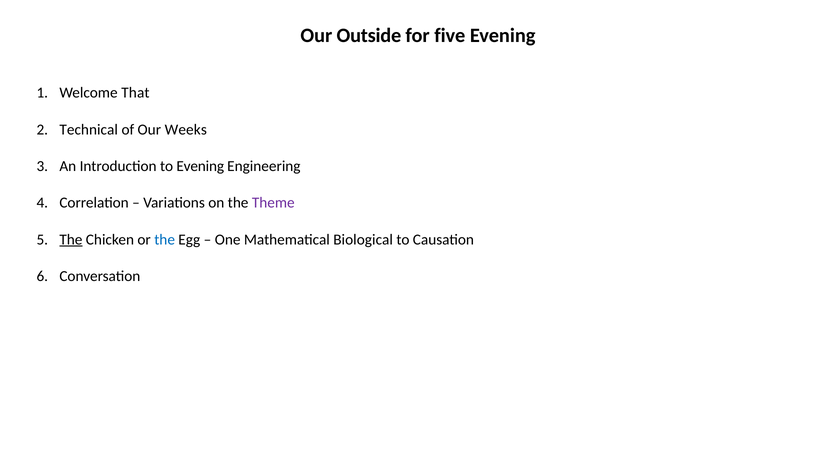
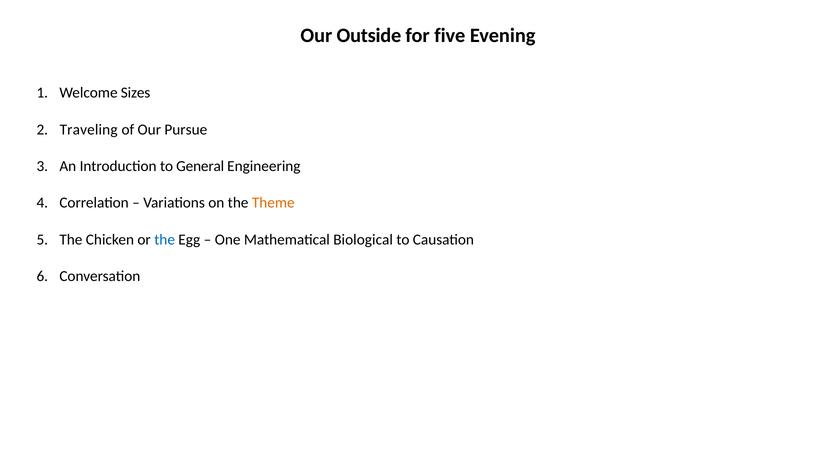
That: That -> Sizes
Technical: Technical -> Traveling
Weeks: Weeks -> Pursue
to Evening: Evening -> General
Theme colour: purple -> orange
The at (71, 239) underline: present -> none
